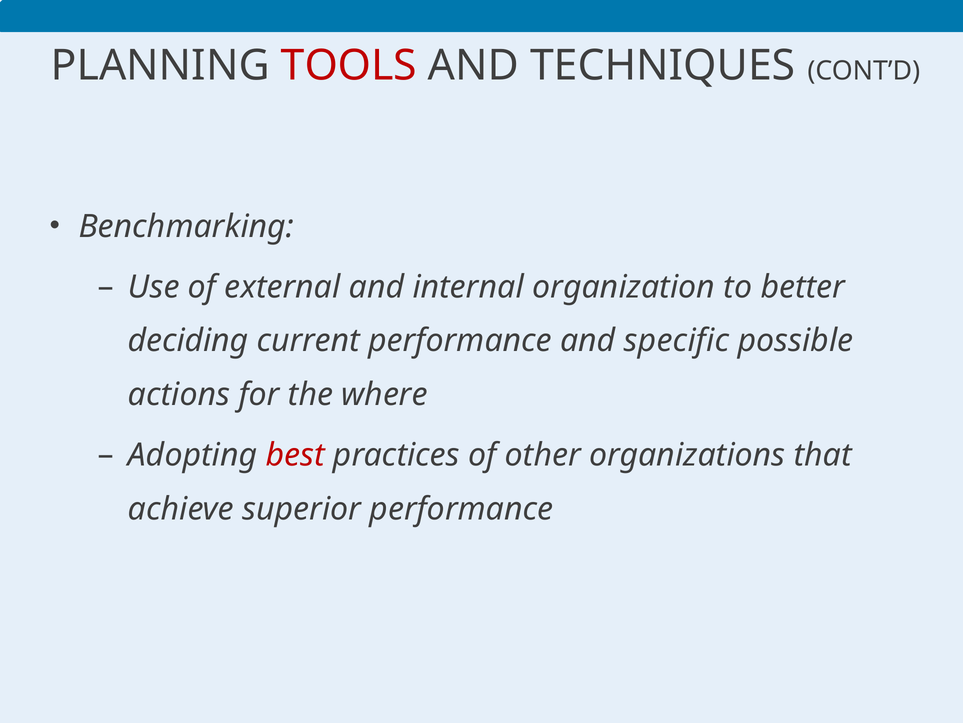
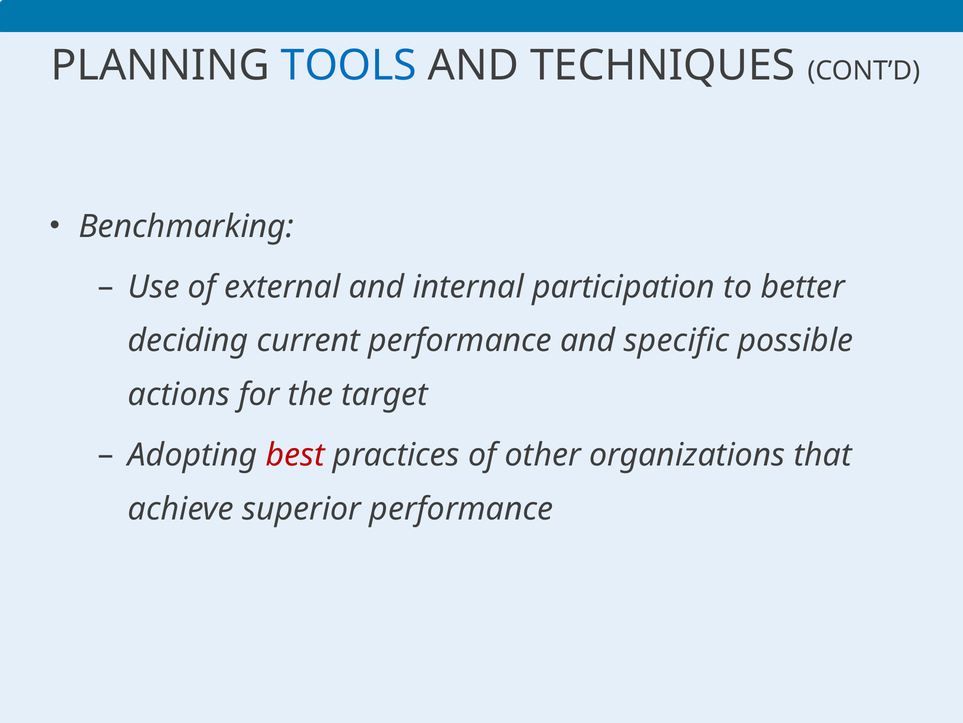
TOOLS colour: red -> blue
organization: organization -> participation
where: where -> target
